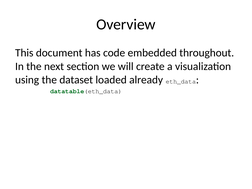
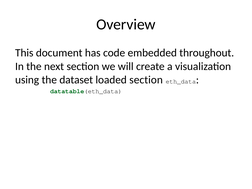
loaded already: already -> section
